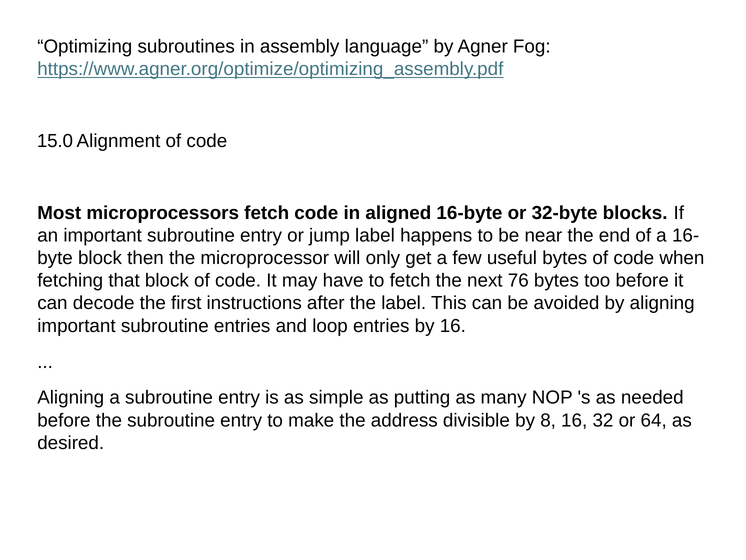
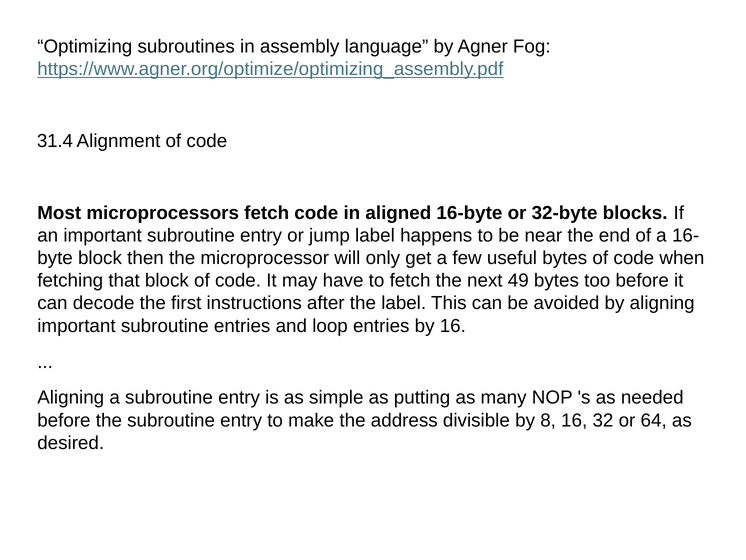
15.0: 15.0 -> 31.4
76: 76 -> 49
